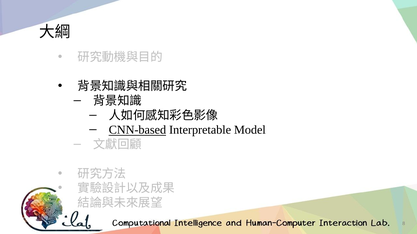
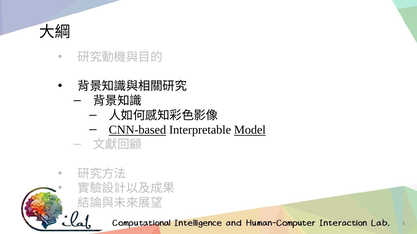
Model underline: none -> present
